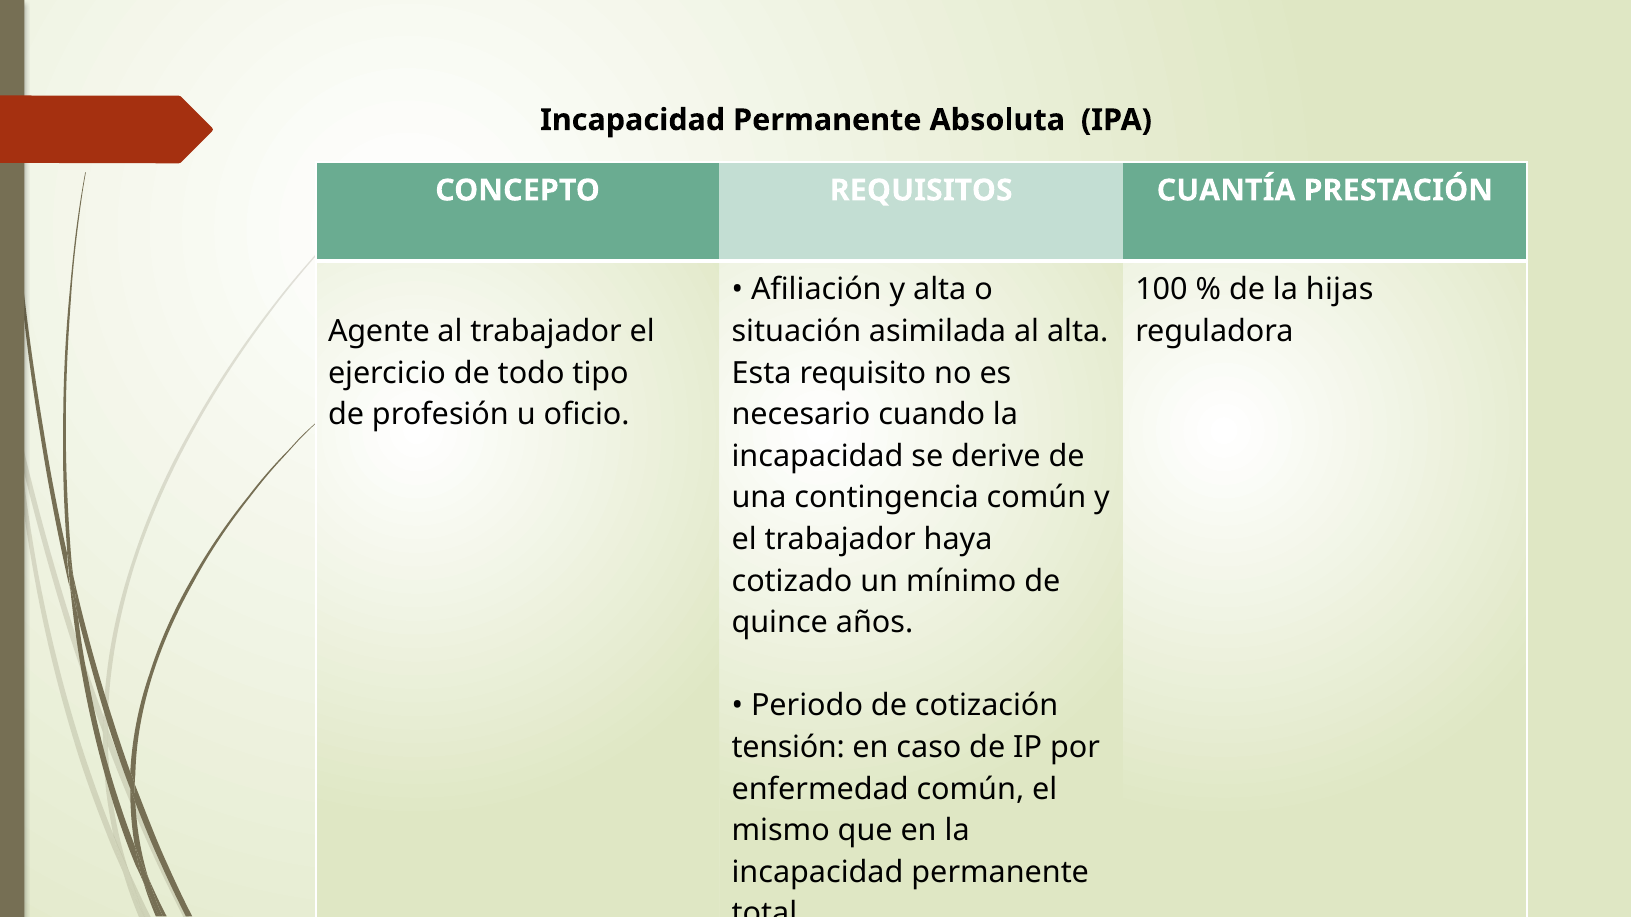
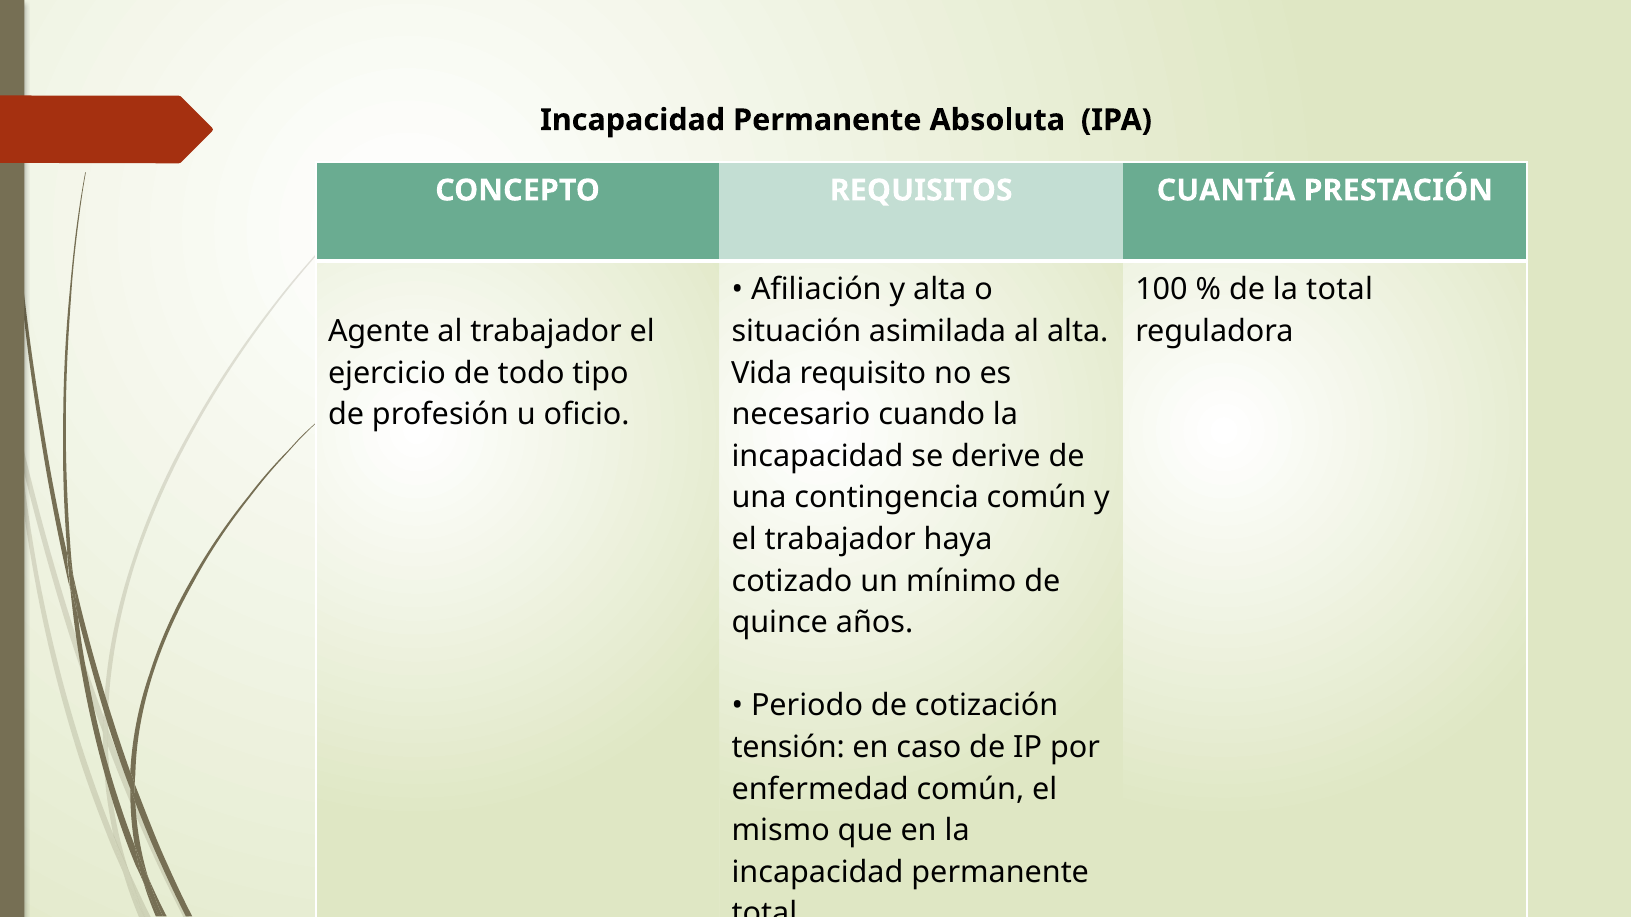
la hijas: hijas -> total
Esta: Esta -> Vida
